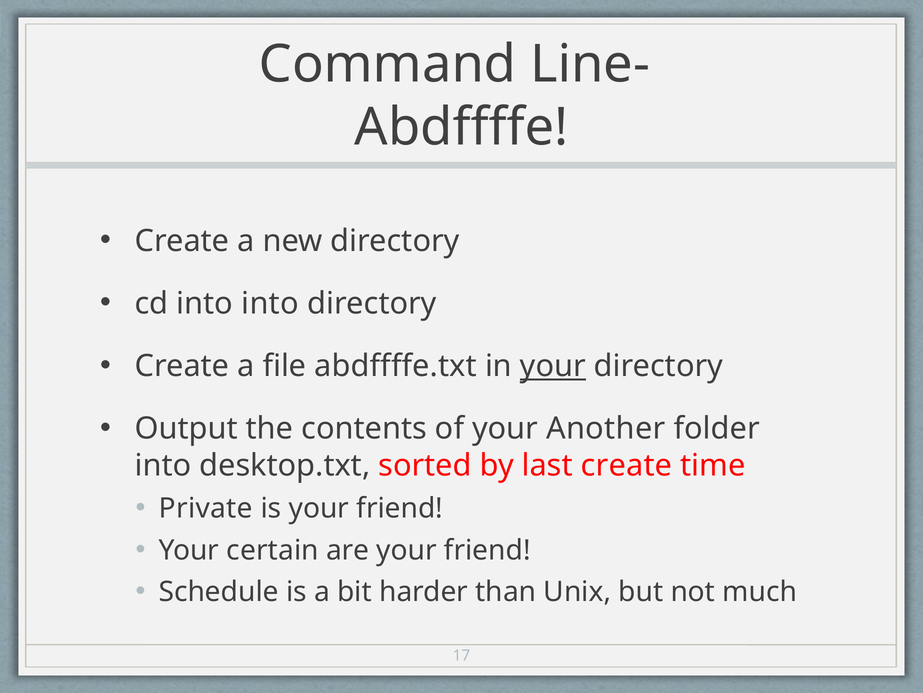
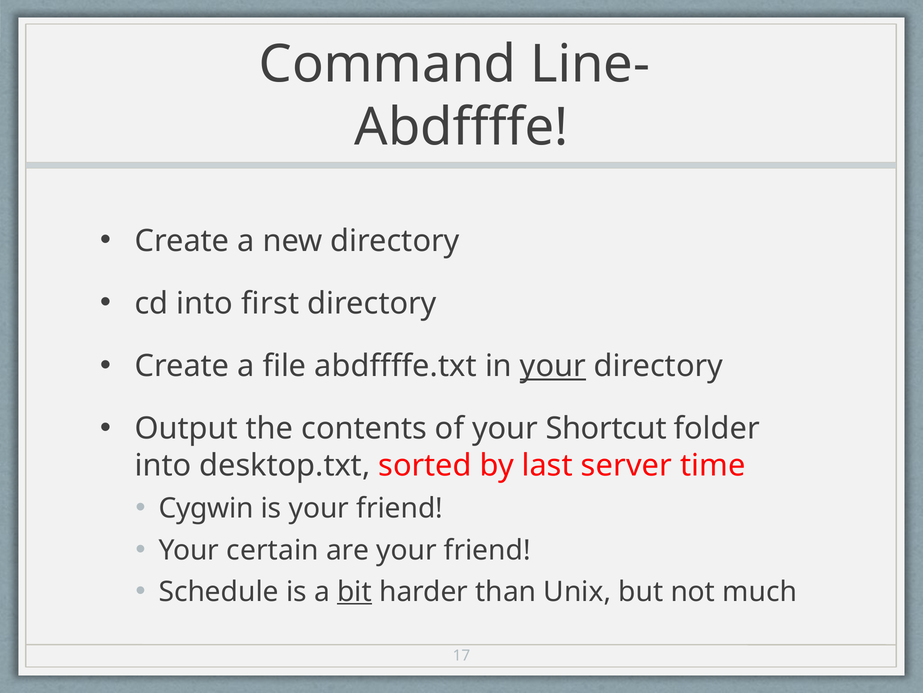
into into: into -> first
Another: Another -> Shortcut
last create: create -> server
Private: Private -> Cygwin
bit underline: none -> present
